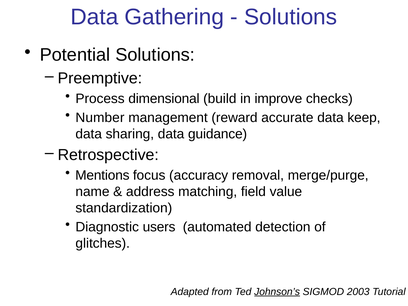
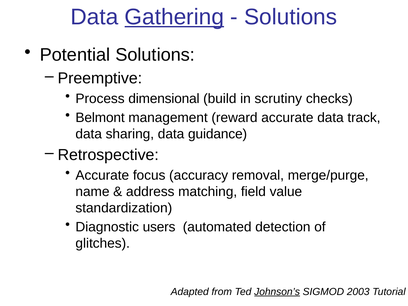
Gathering underline: none -> present
improve: improve -> scrutiny
Number: Number -> Belmont
keep: keep -> track
Mentions at (102, 175): Mentions -> Accurate
